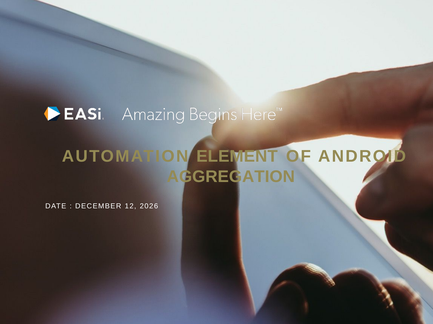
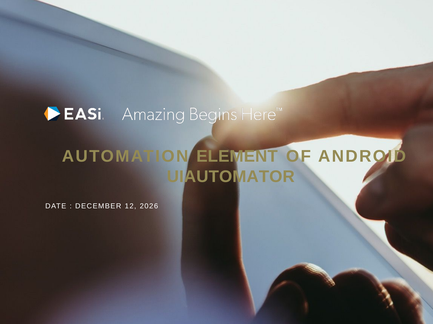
AGGREGATION: AGGREGATION -> UIAUTOMATOR
